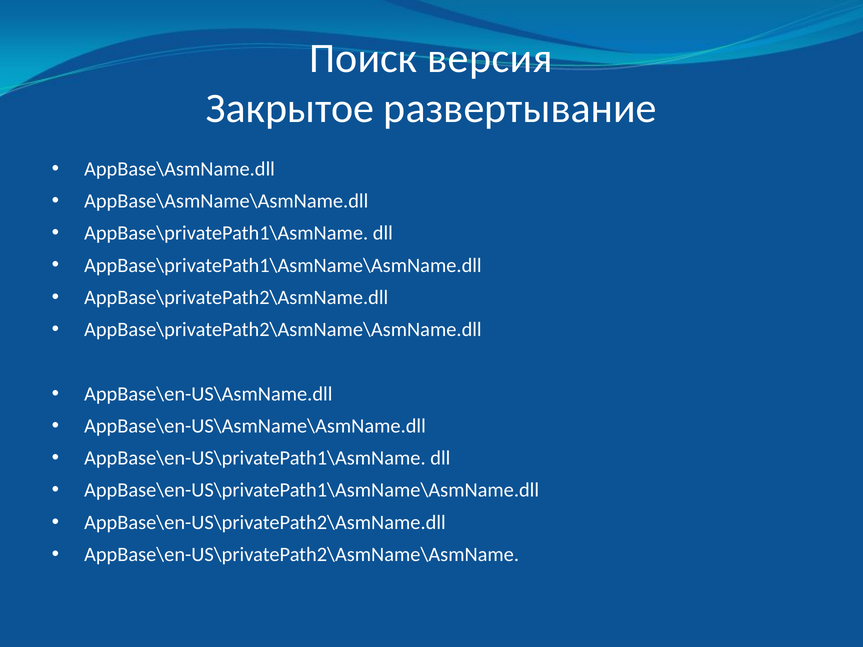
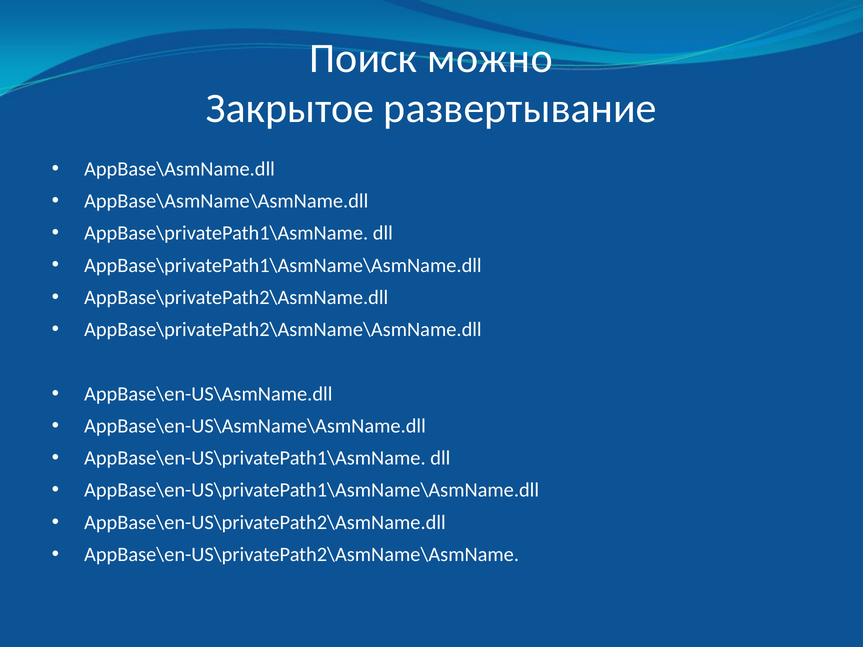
версия: версия -> можно
